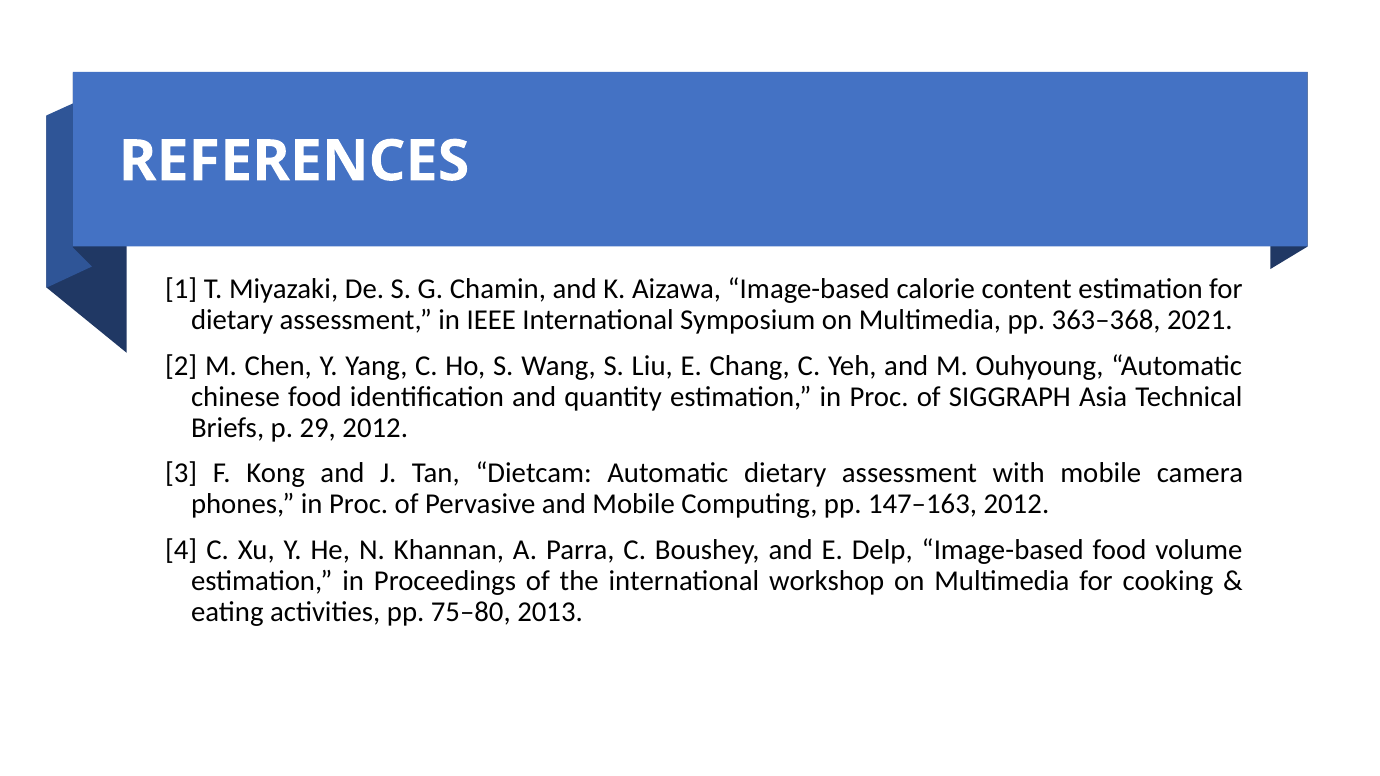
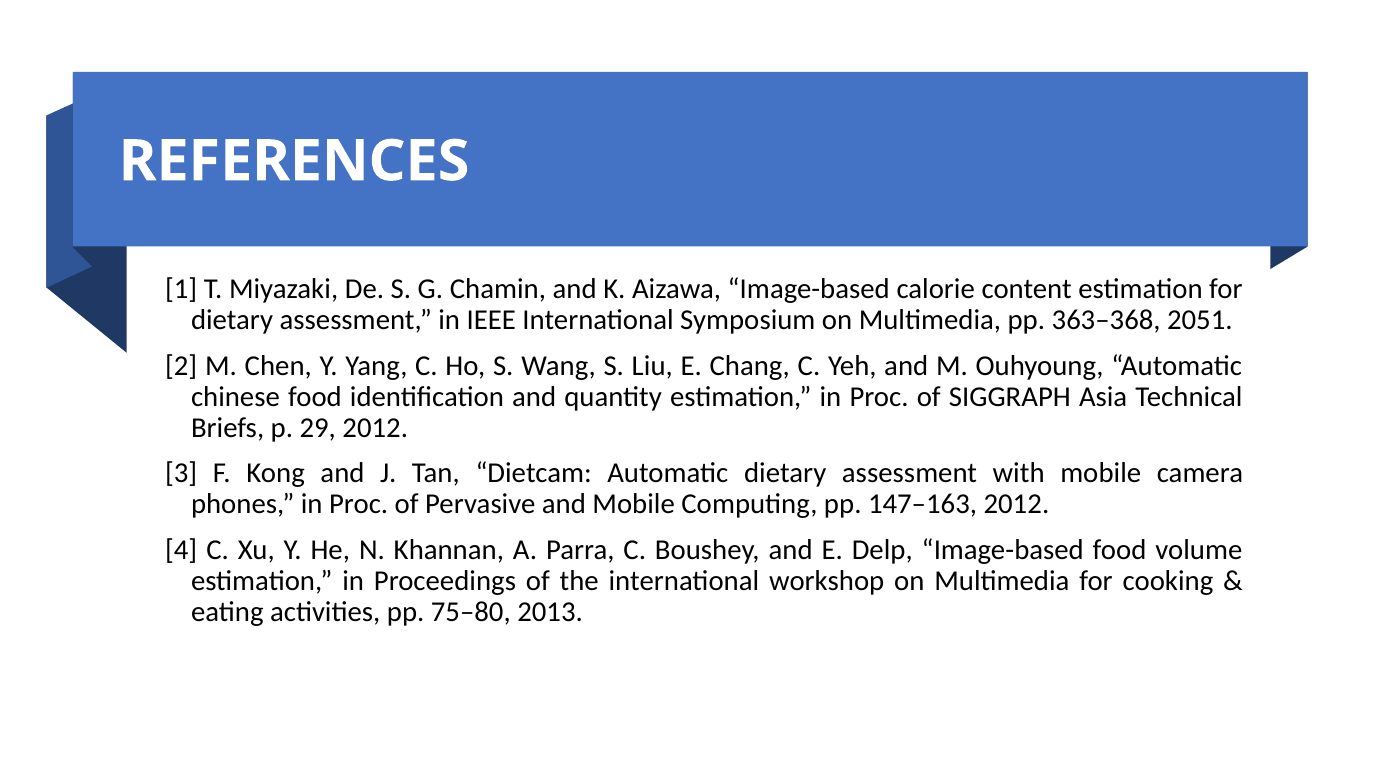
2021: 2021 -> 2051
